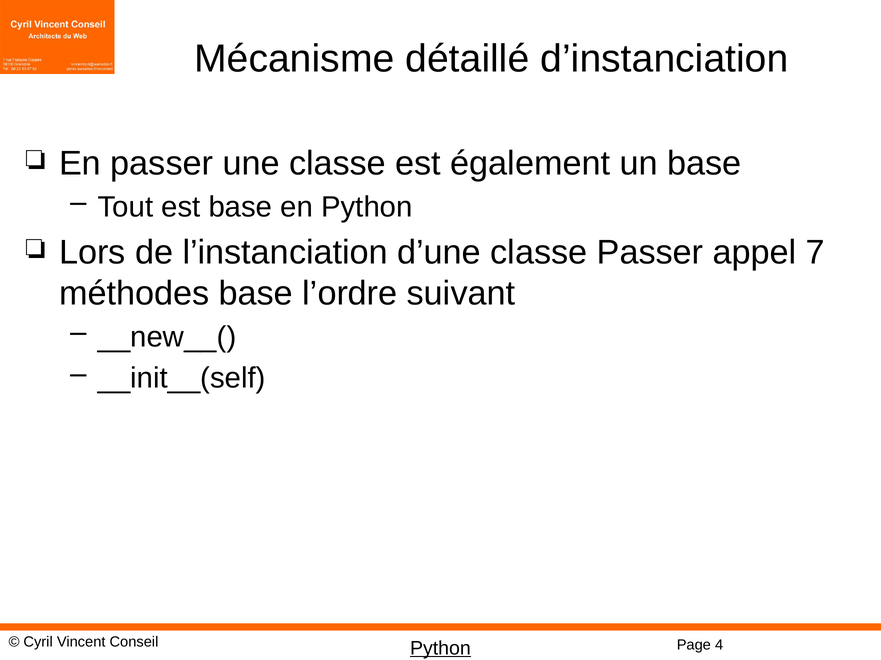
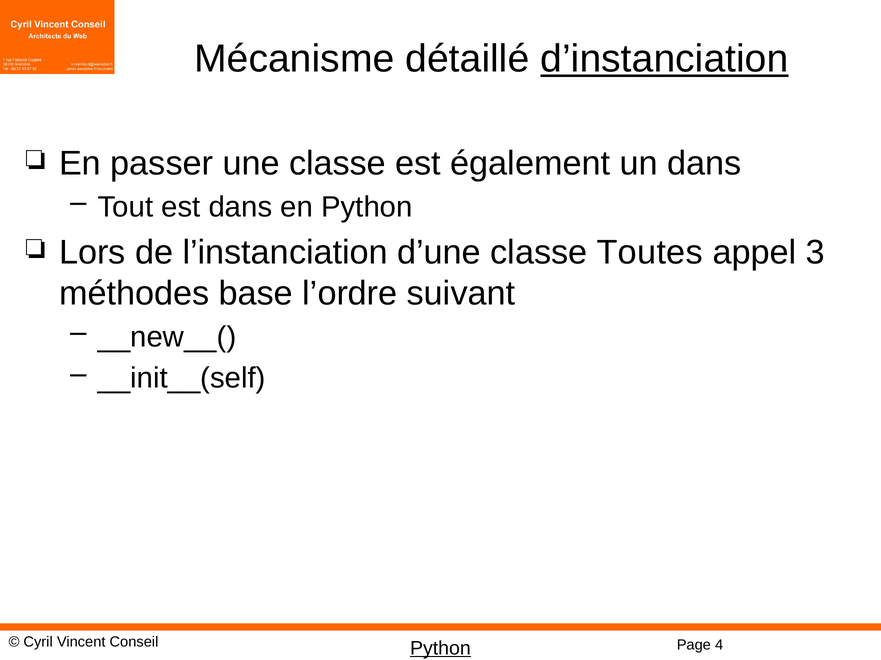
d’instanciation underline: none -> present
un base: base -> dans
est base: base -> dans
classe Passer: Passer -> Toutes
7: 7 -> 3
